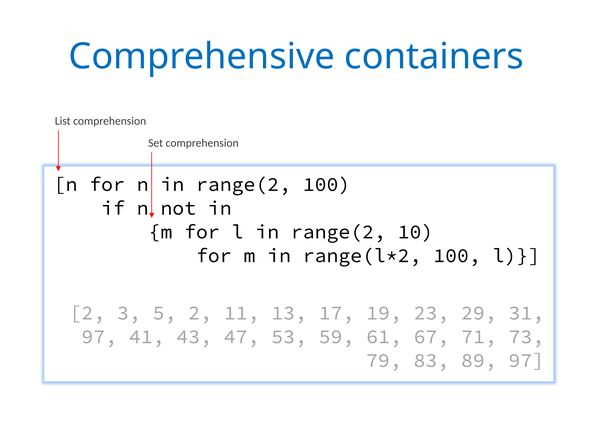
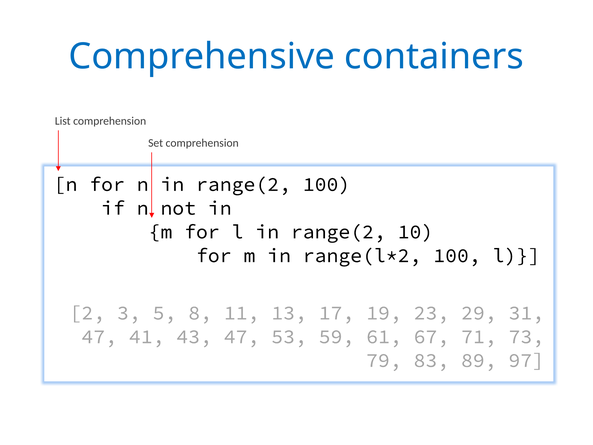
5 2: 2 -> 8
97 at (99, 336): 97 -> 47
